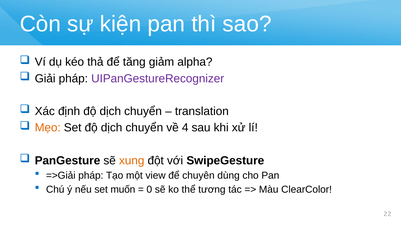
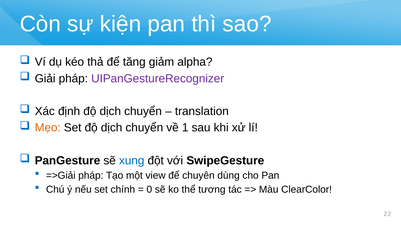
4: 4 -> 1
xung colour: orange -> blue
muốn: muốn -> chính
